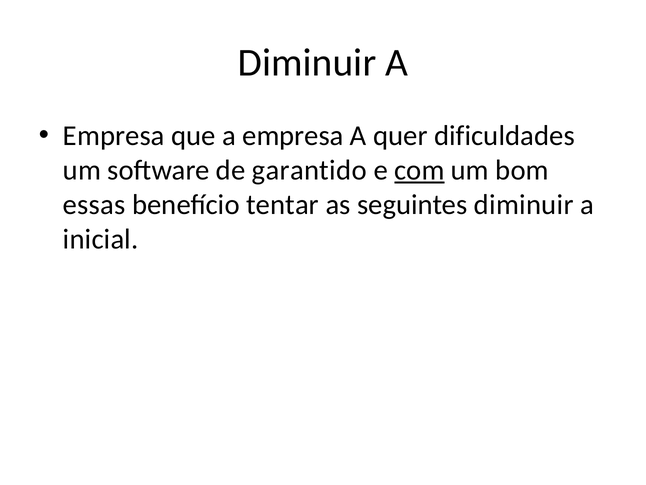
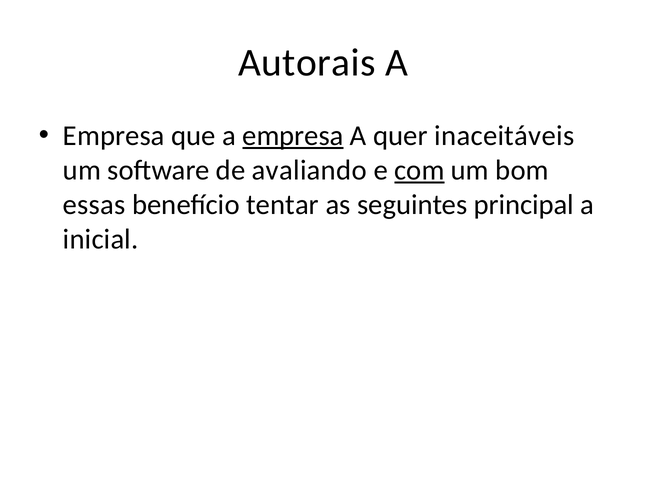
Diminuir at (307, 63): Diminuir -> Autorais
empresa at (293, 136) underline: none -> present
dificuldades: dificuldades -> inaceitáveis
garantido: garantido -> avaliando
seguintes diminuir: diminuir -> principal
